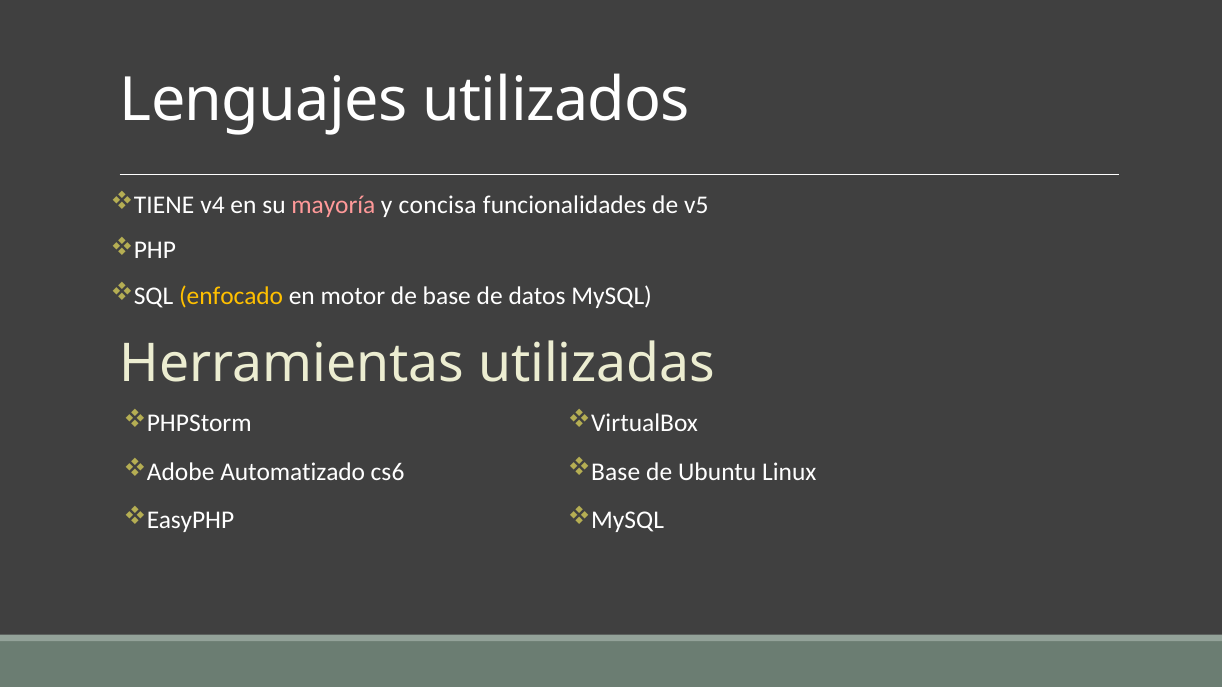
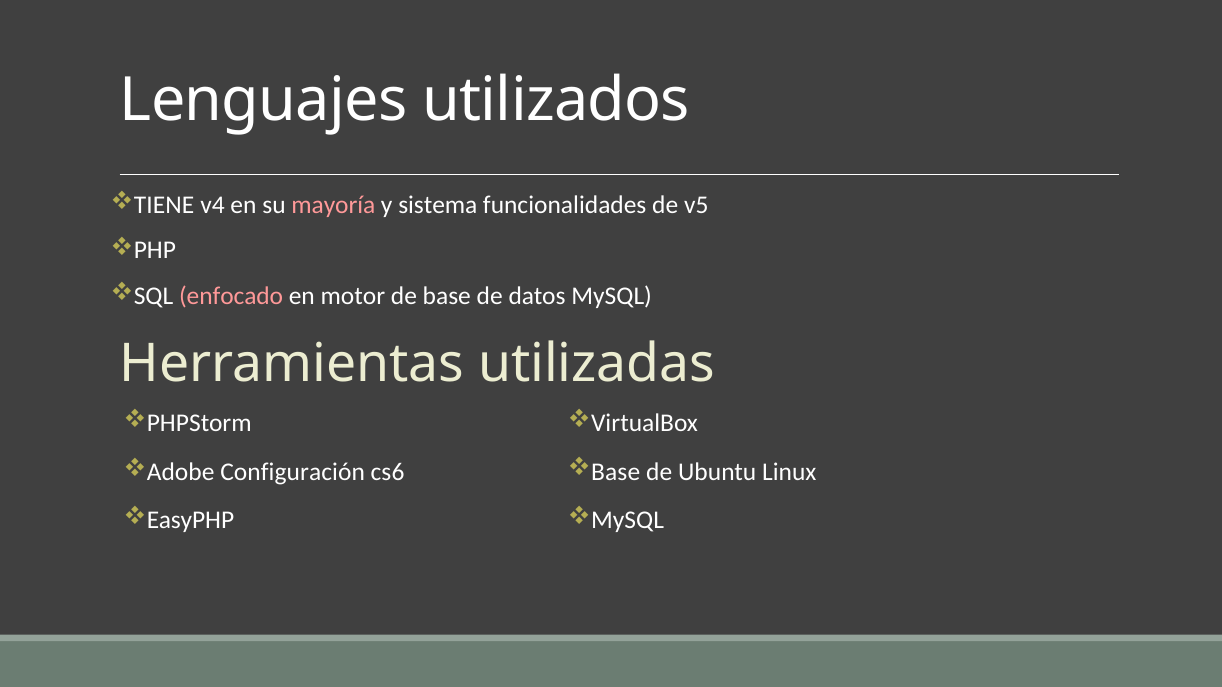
concisa: concisa -> sistema
enfocado colour: yellow -> pink
Automatizado: Automatizado -> Configuración
